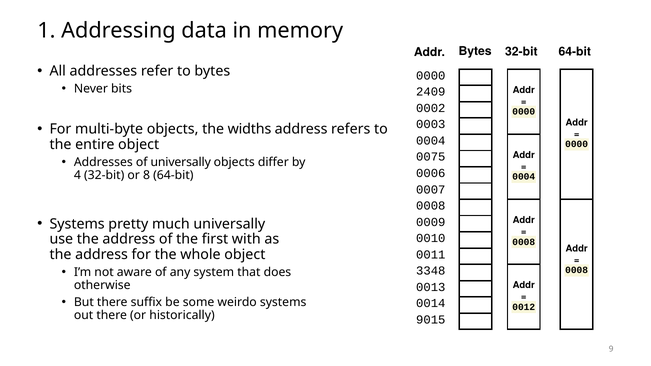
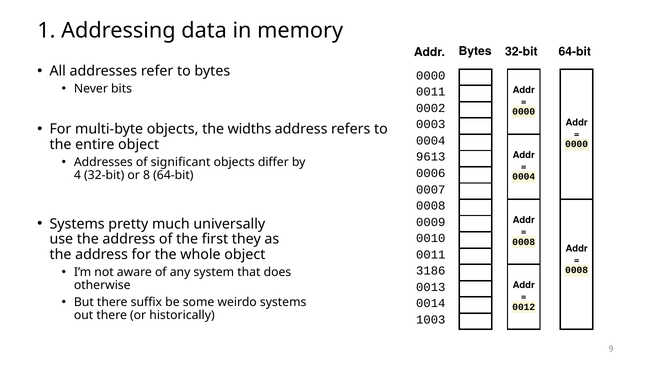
2409 at (431, 92): 2409 -> 0011
0075: 0075 -> 9613
of universally: universally -> significant
with: with -> they
3348: 3348 -> 3186
9015: 9015 -> 1003
